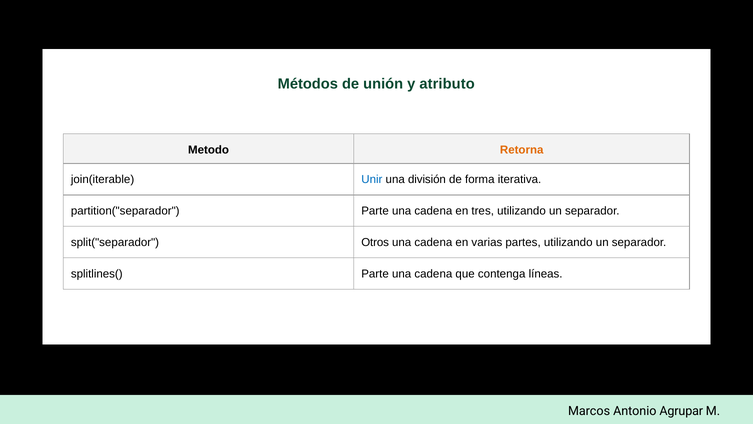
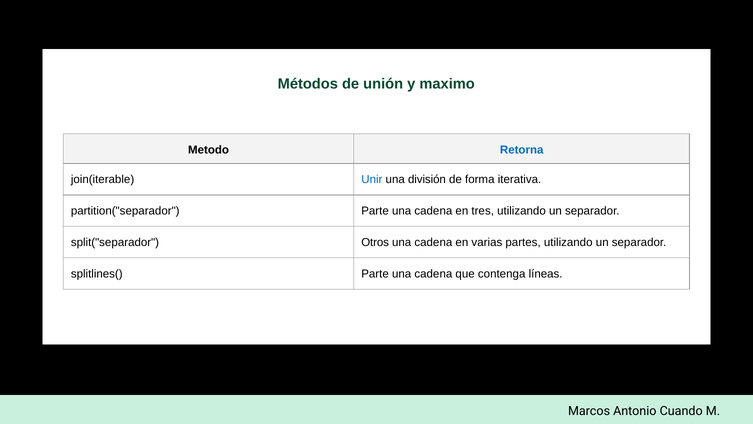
atributo: atributo -> maximo
Retorna colour: orange -> blue
Agrupar: Agrupar -> Cuando
